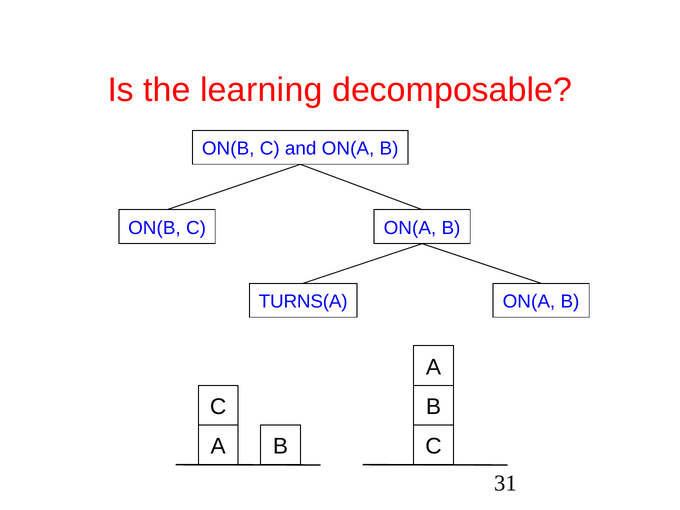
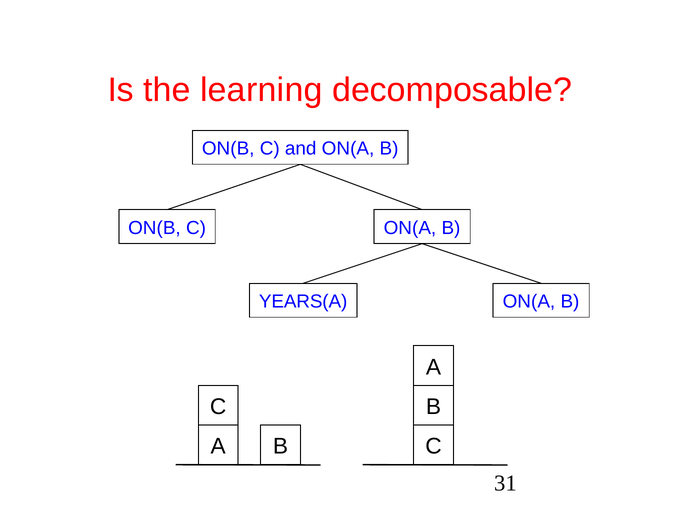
TURNS(A: TURNS(A -> YEARS(A
